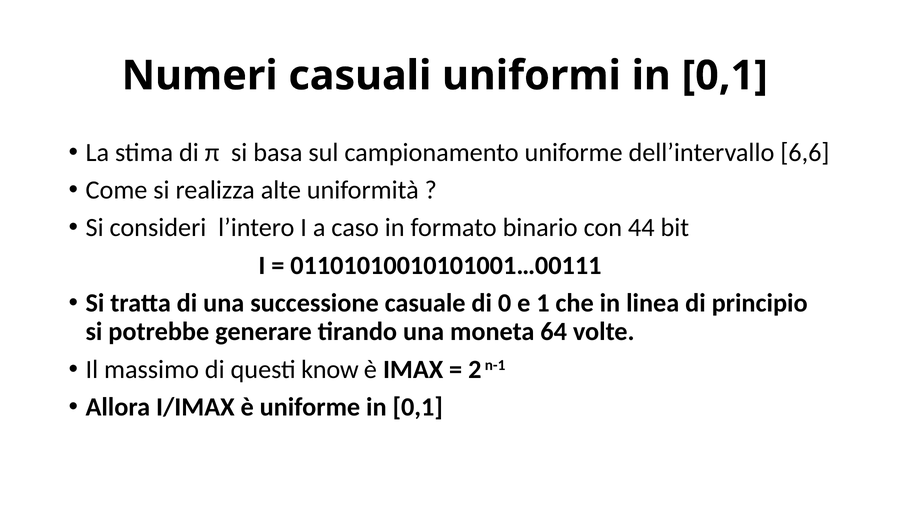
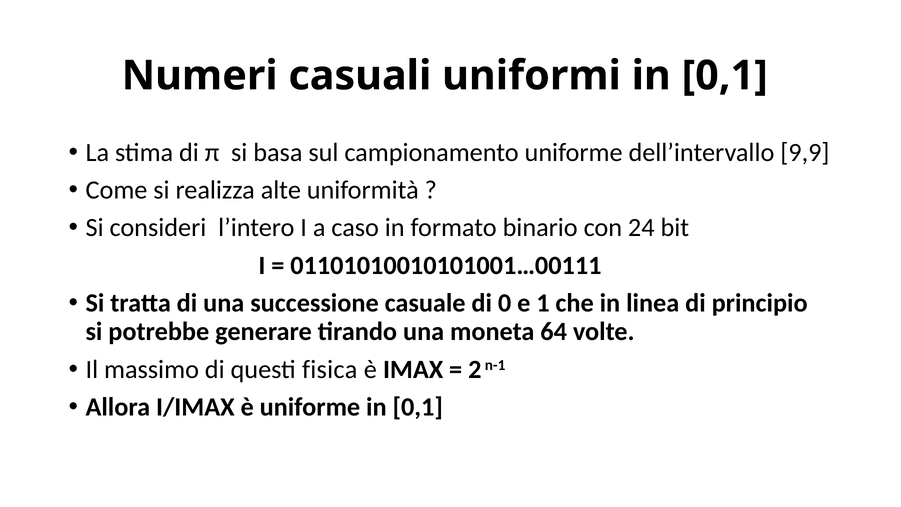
6,6: 6,6 -> 9,9
44: 44 -> 24
know: know -> fisica
